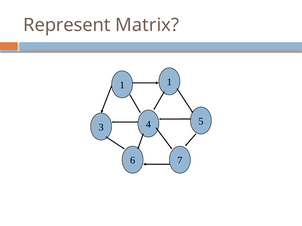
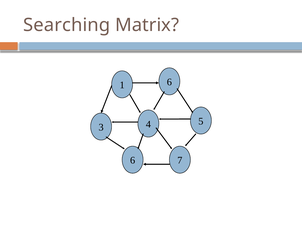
Represent: Represent -> Searching
1 1: 1 -> 6
